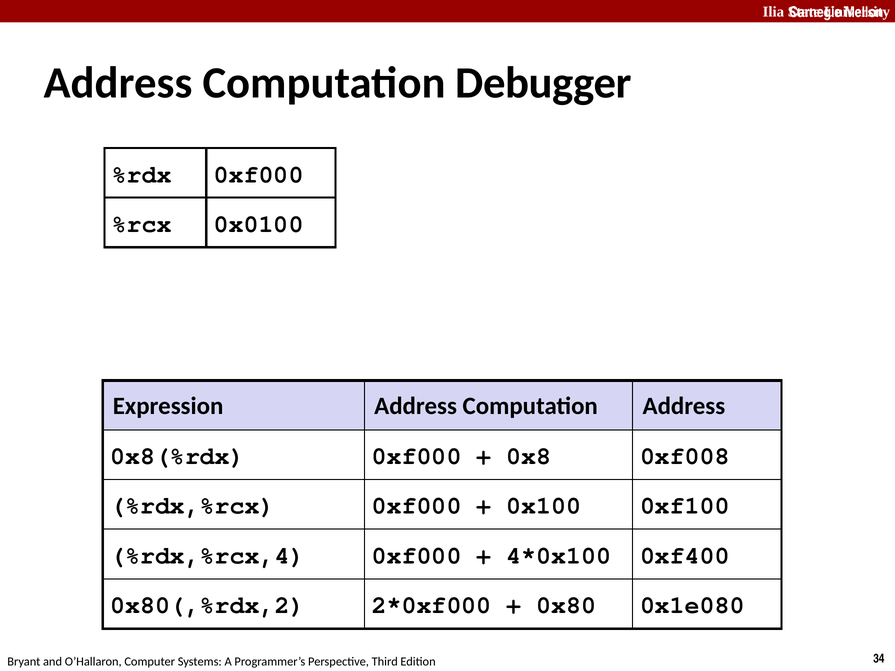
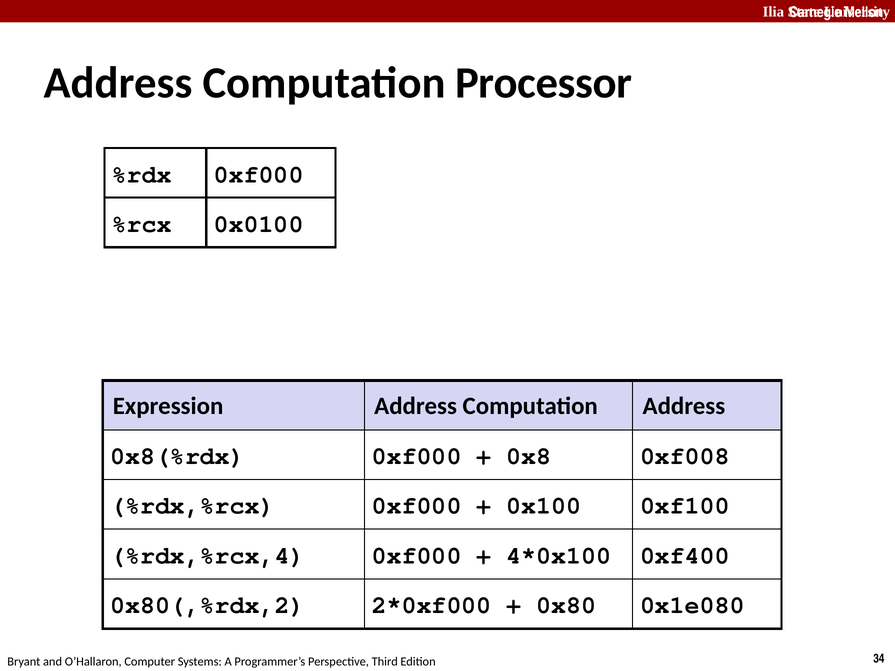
Debugger: Debugger -> Processor
